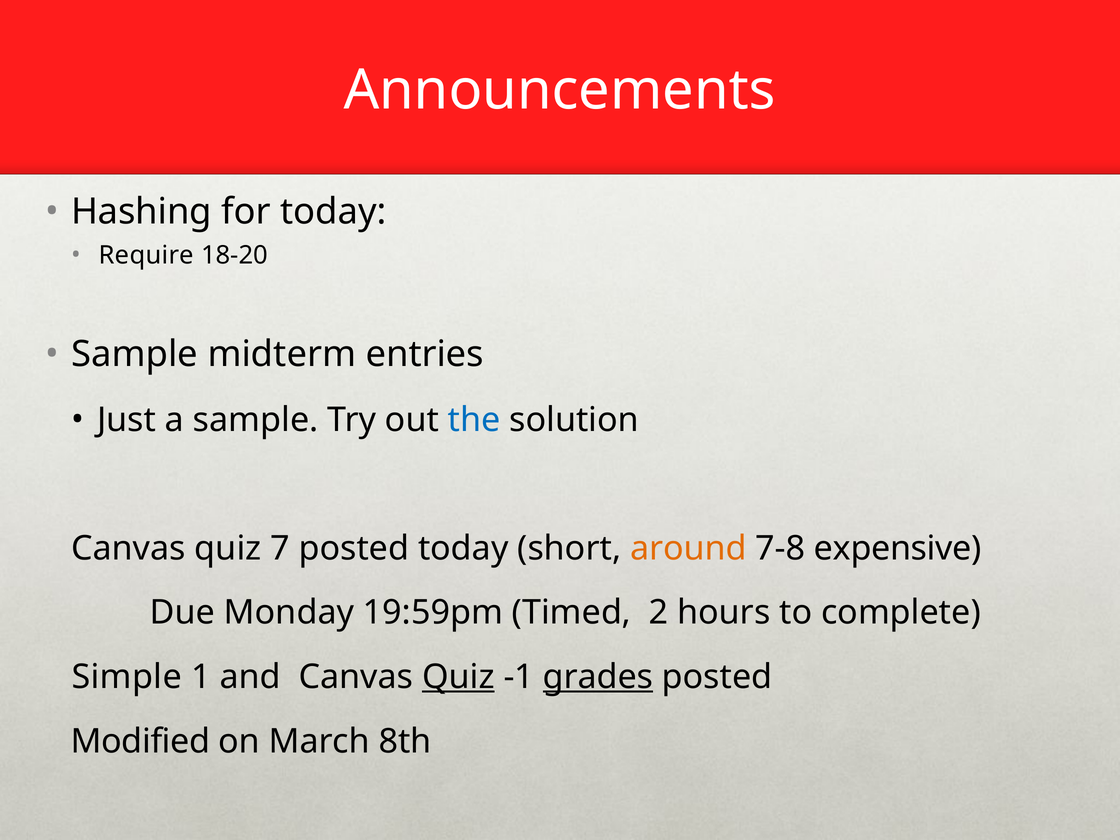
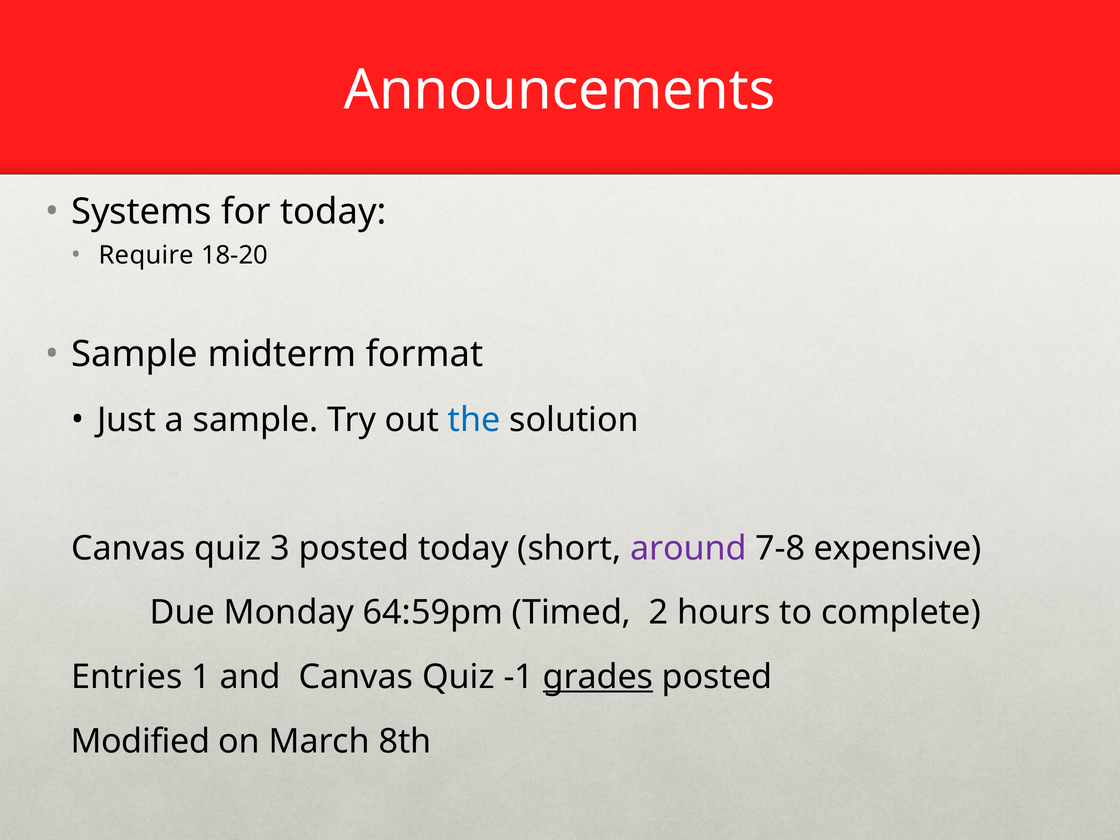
Hashing: Hashing -> Systems
entries: entries -> format
7: 7 -> 3
around colour: orange -> purple
19:59pm: 19:59pm -> 64:59pm
Simple: Simple -> Entries
Quiz at (458, 677) underline: present -> none
